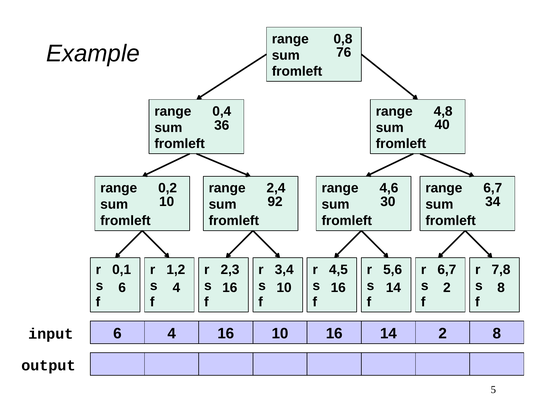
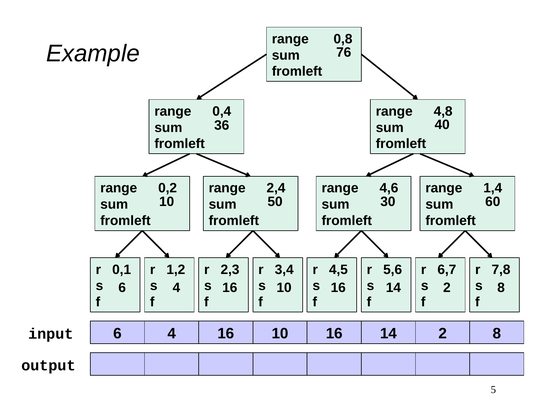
range 6,7: 6,7 -> 1,4
92: 92 -> 50
34: 34 -> 60
